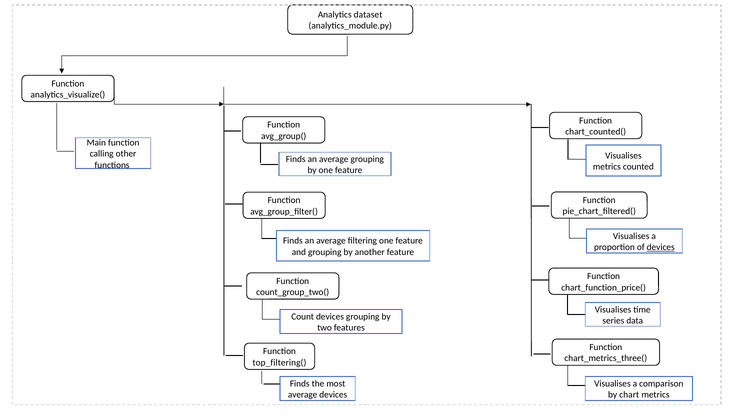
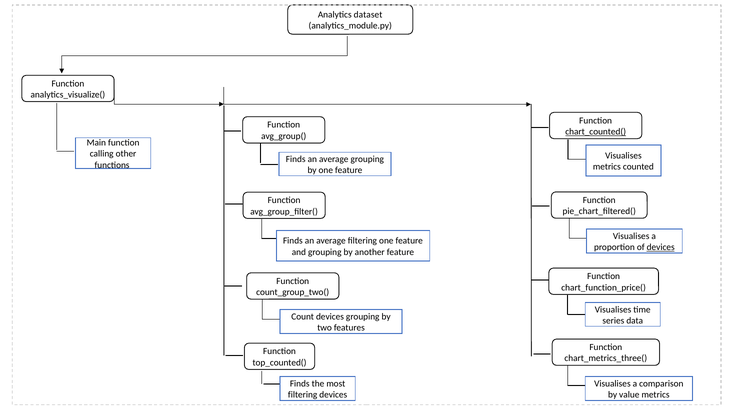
chart_counted( underline: none -> present
top_filtering(: top_filtering( -> top_counted(
average at (303, 395): average -> filtering
chart: chart -> value
